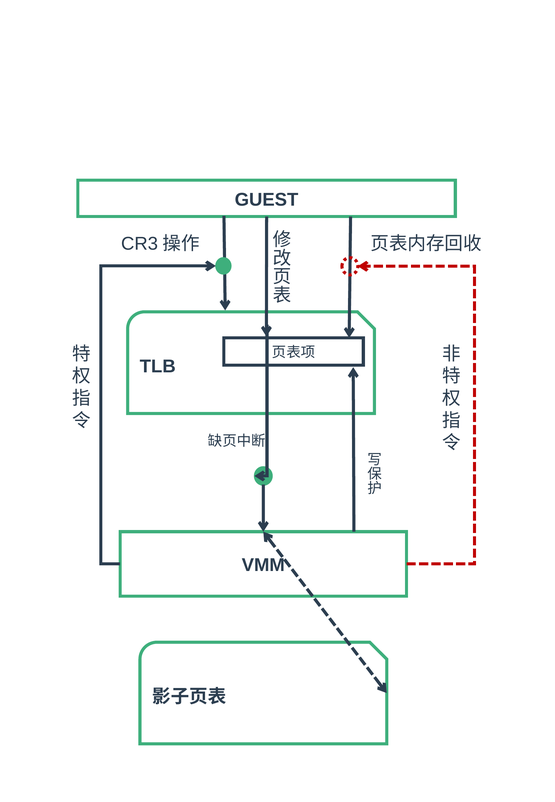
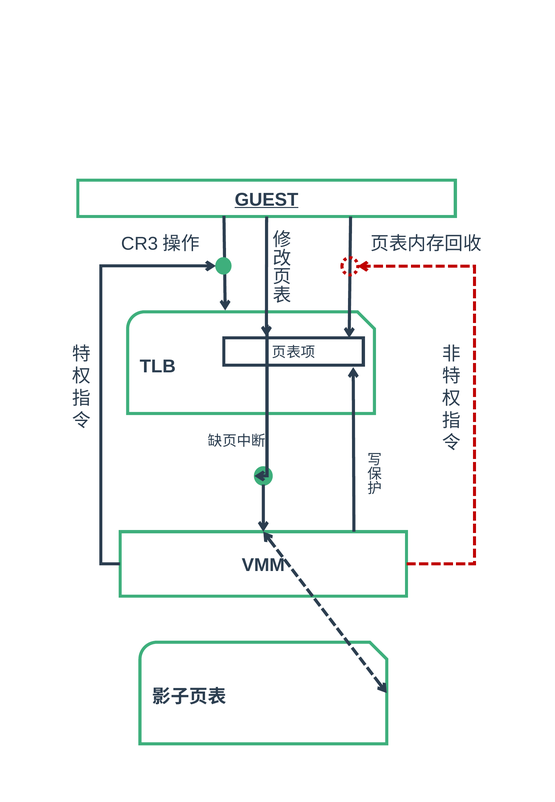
GUEST underline: none -> present
